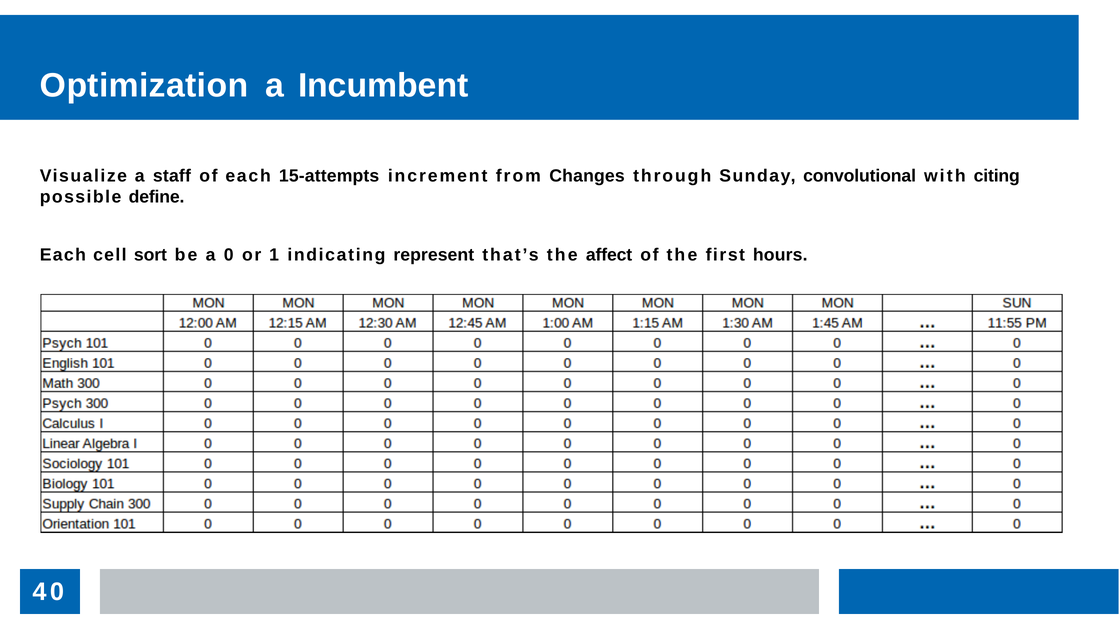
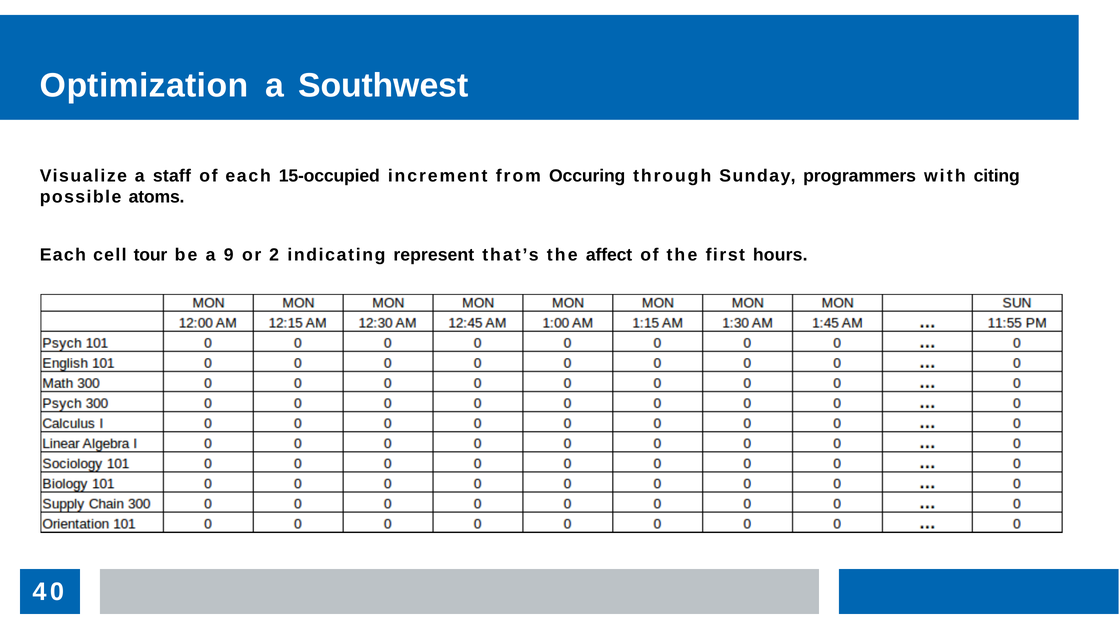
Incumbent: Incumbent -> Southwest
15-attempts: 15-attempts -> 15-occupied
Changes: Changes -> Occuring
convolutional: convolutional -> programmers
define: define -> atoms
sort: sort -> tour
0: 0 -> 9
1: 1 -> 2
